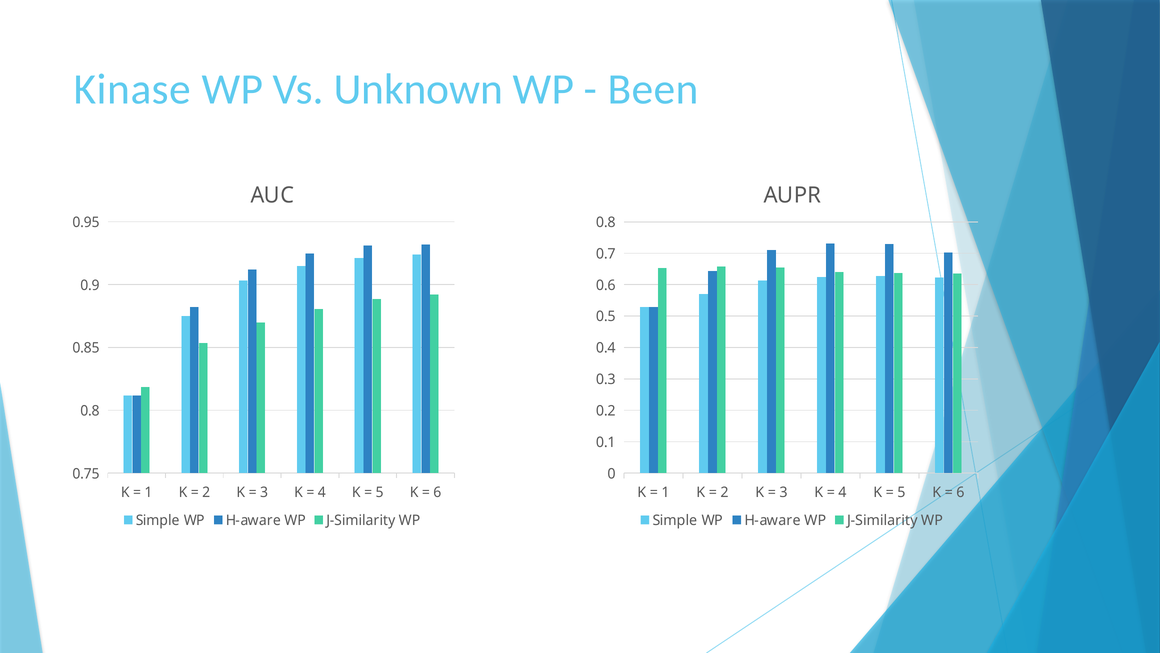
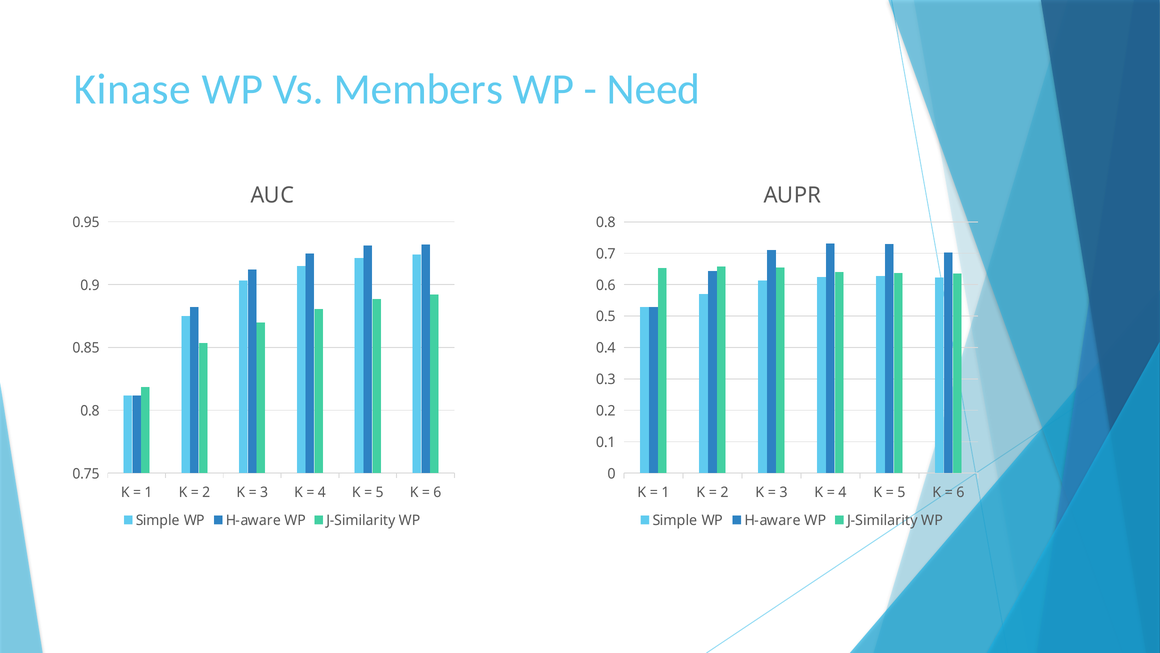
Unknown: Unknown -> Members
Been: Been -> Need
